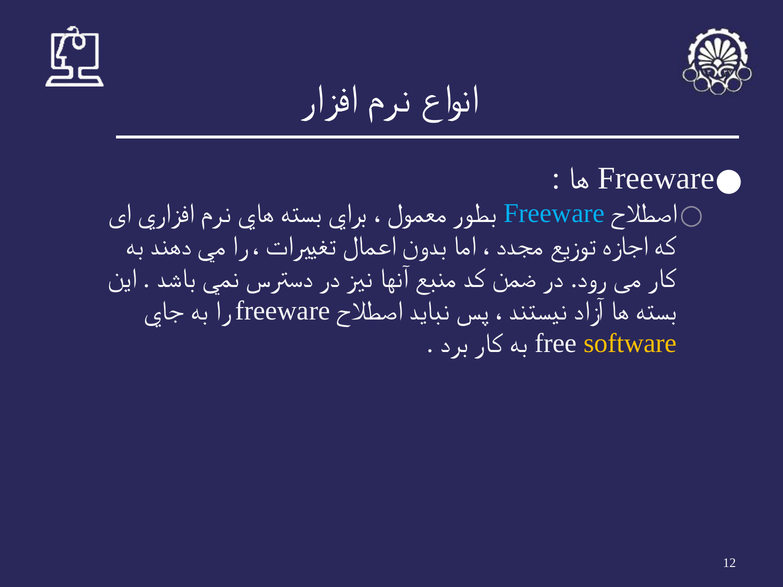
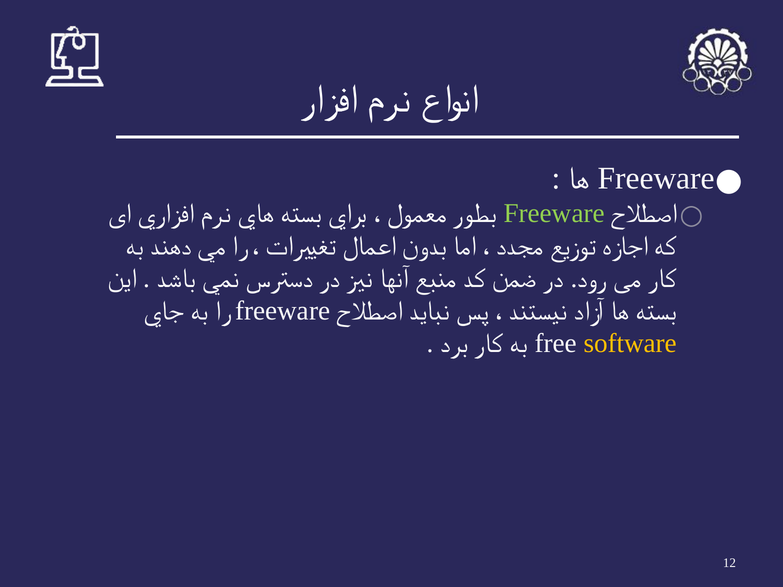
Freeware at (554, 213) colour: light blue -> light green
